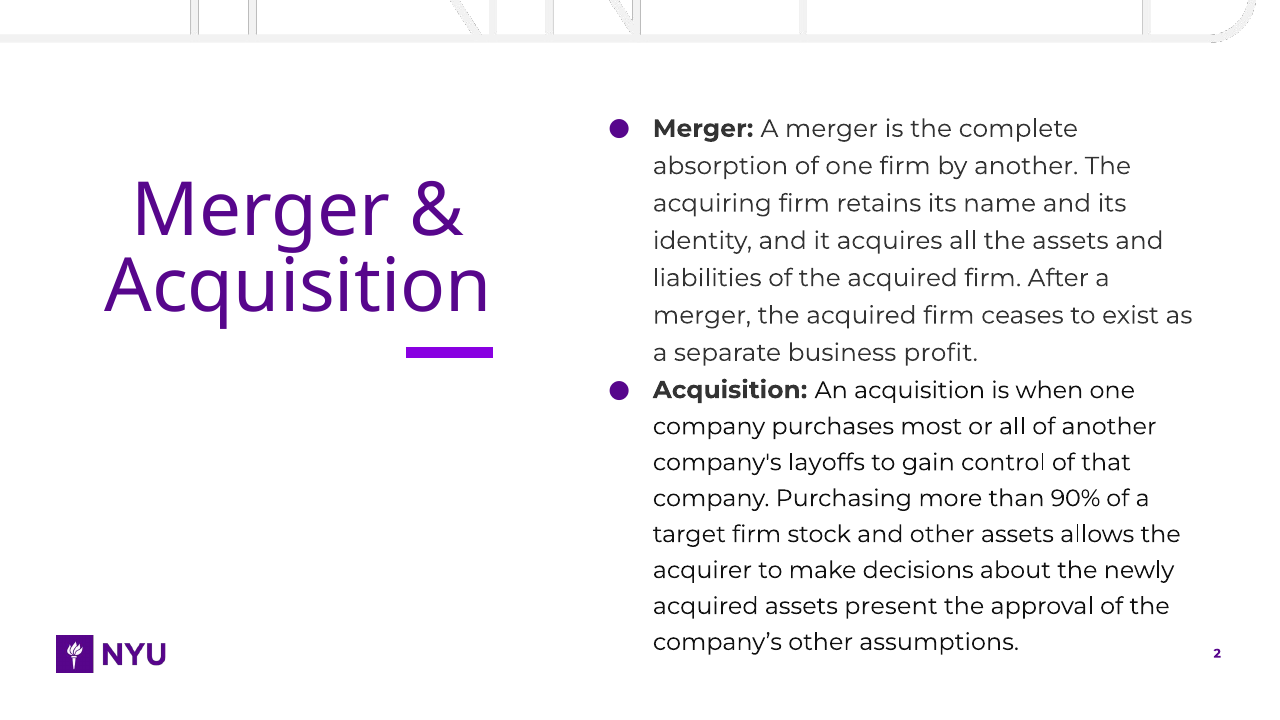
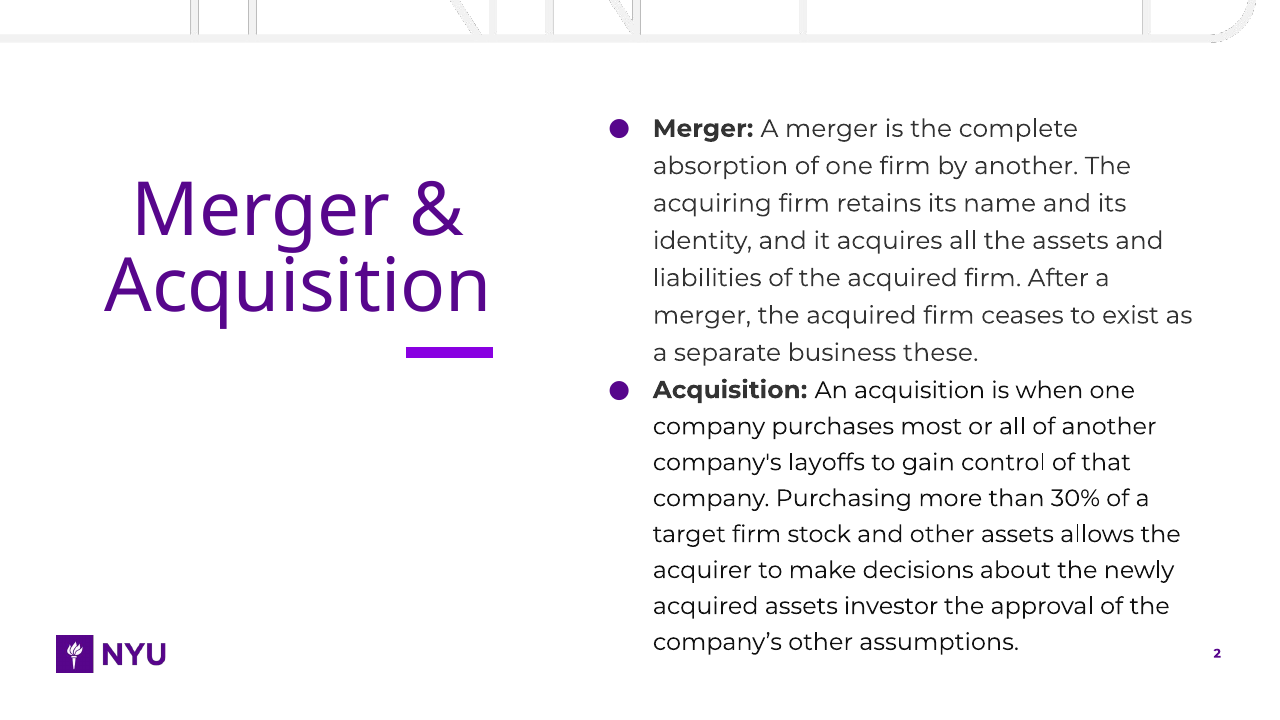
profit: profit -> these
90%: 90% -> 30%
present: present -> investor
